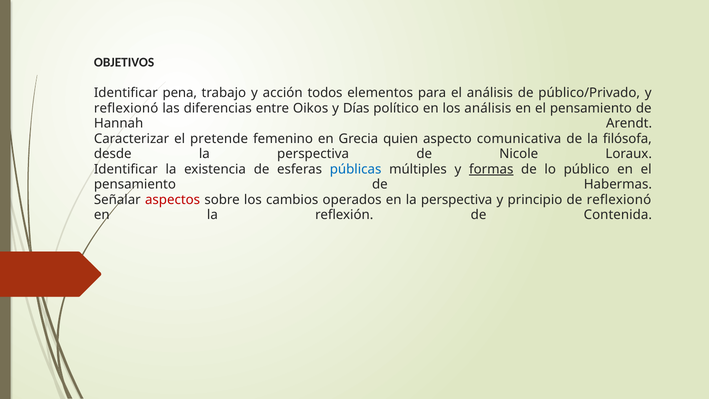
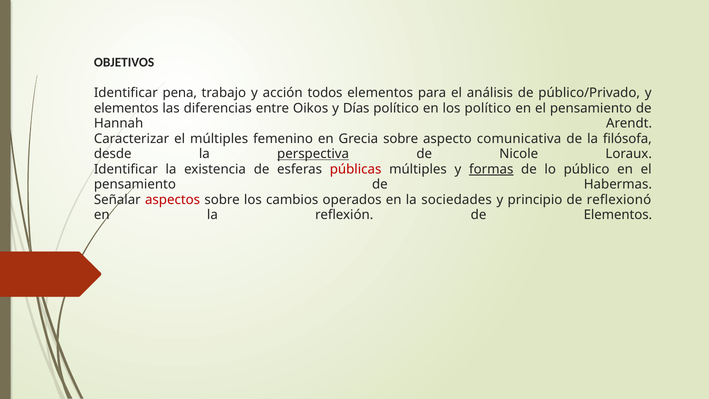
reflexionó at (126, 108): reflexionó -> elementos
los análisis: análisis -> político
el pretende: pretende -> múltiples
Grecia quien: quien -> sobre
perspectiva at (313, 154) underline: none -> present
públicas colour: blue -> red
en la perspectiva: perspectiva -> sociedades
de Contenida: Contenida -> Elementos
